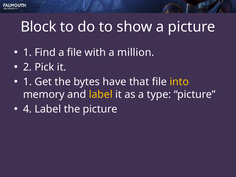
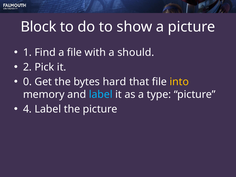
million: million -> should
1 at (27, 82): 1 -> 0
have: have -> hard
label at (101, 94) colour: yellow -> light blue
